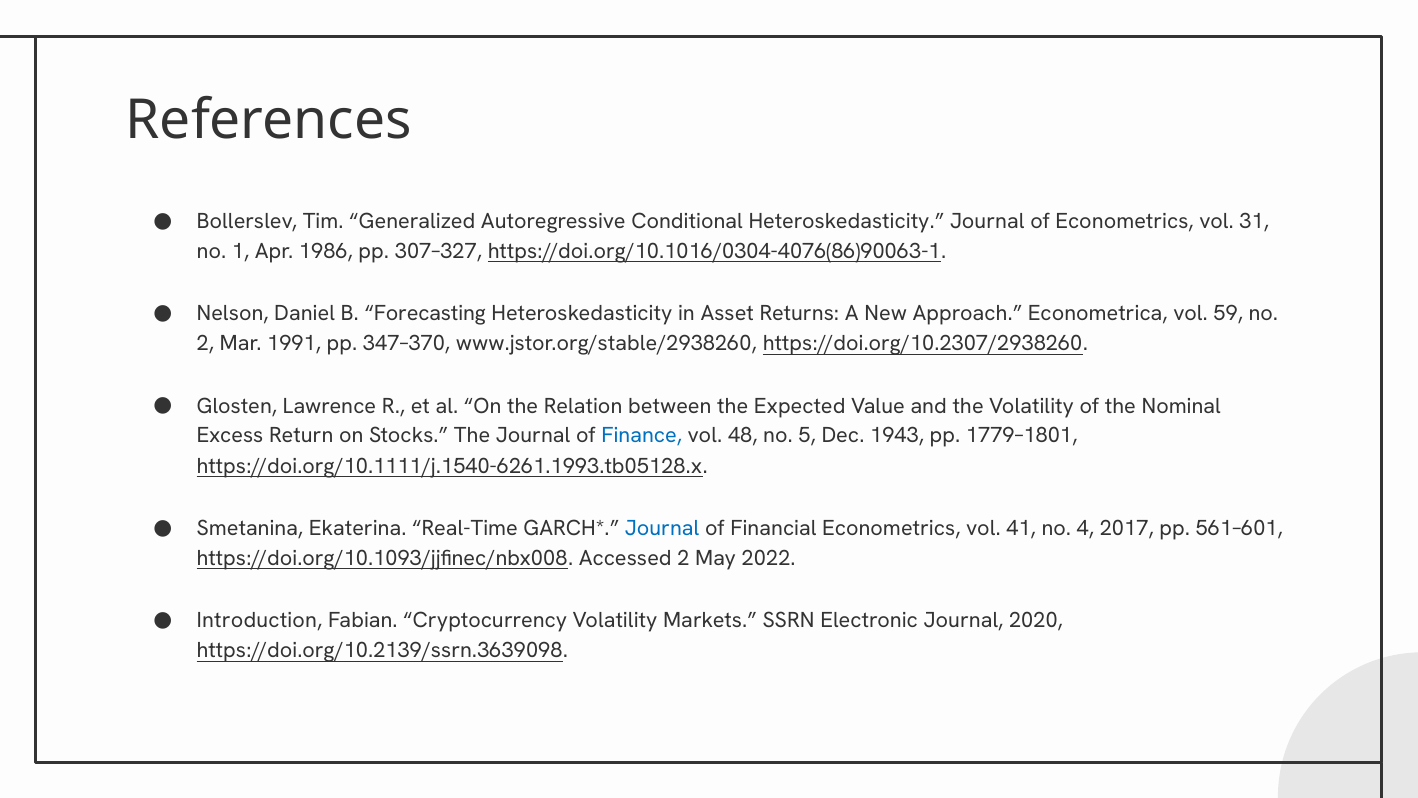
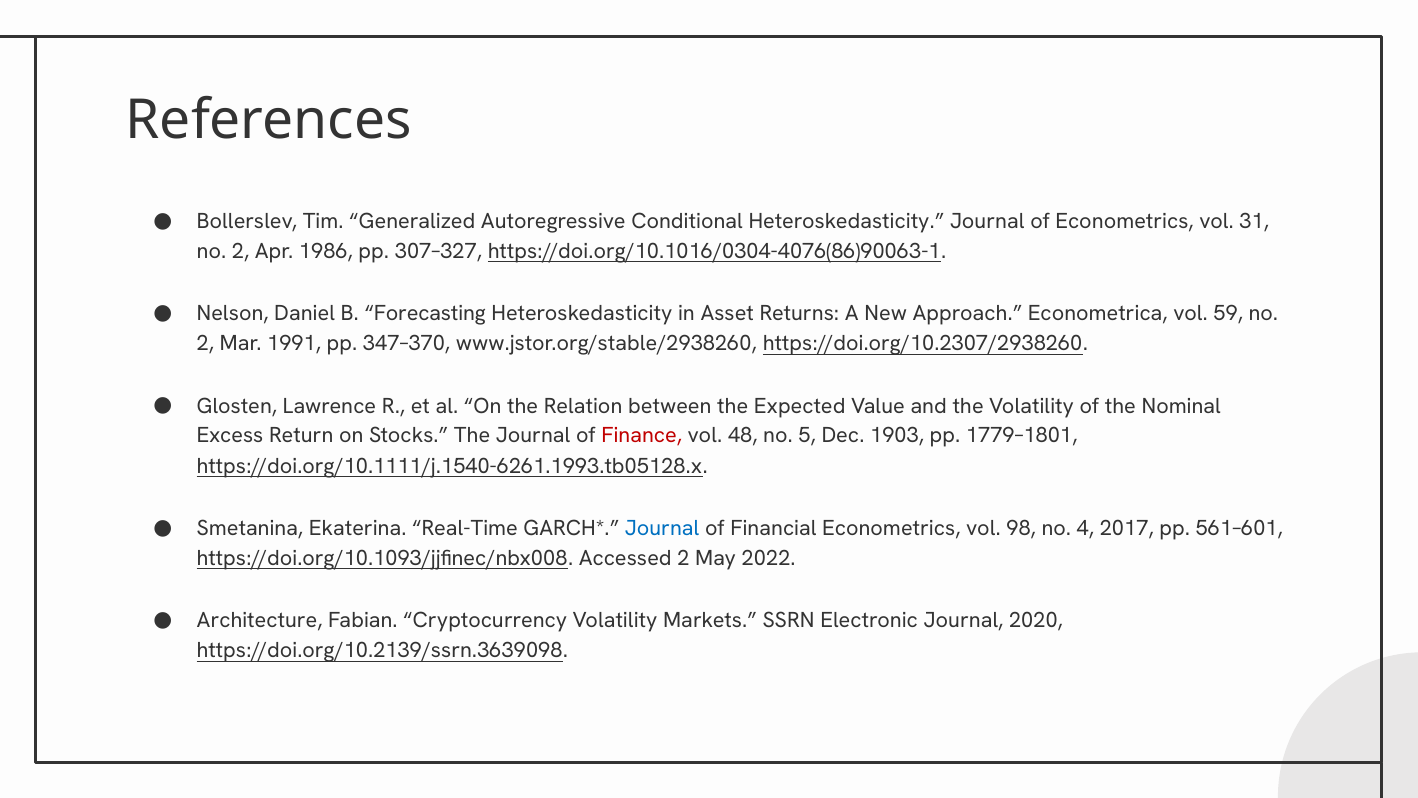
1 at (241, 251): 1 -> 2
Finance colour: blue -> red
1943: 1943 -> 1903
41: 41 -> 98
Introduction: Introduction -> Architecture
